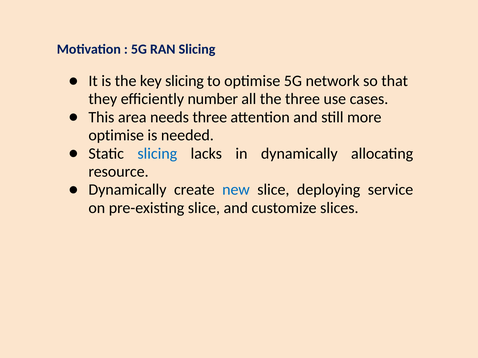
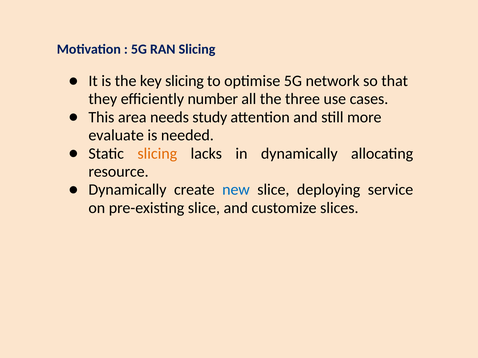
needs three: three -> study
optimise at (116, 136): optimise -> evaluate
slicing at (157, 154) colour: blue -> orange
